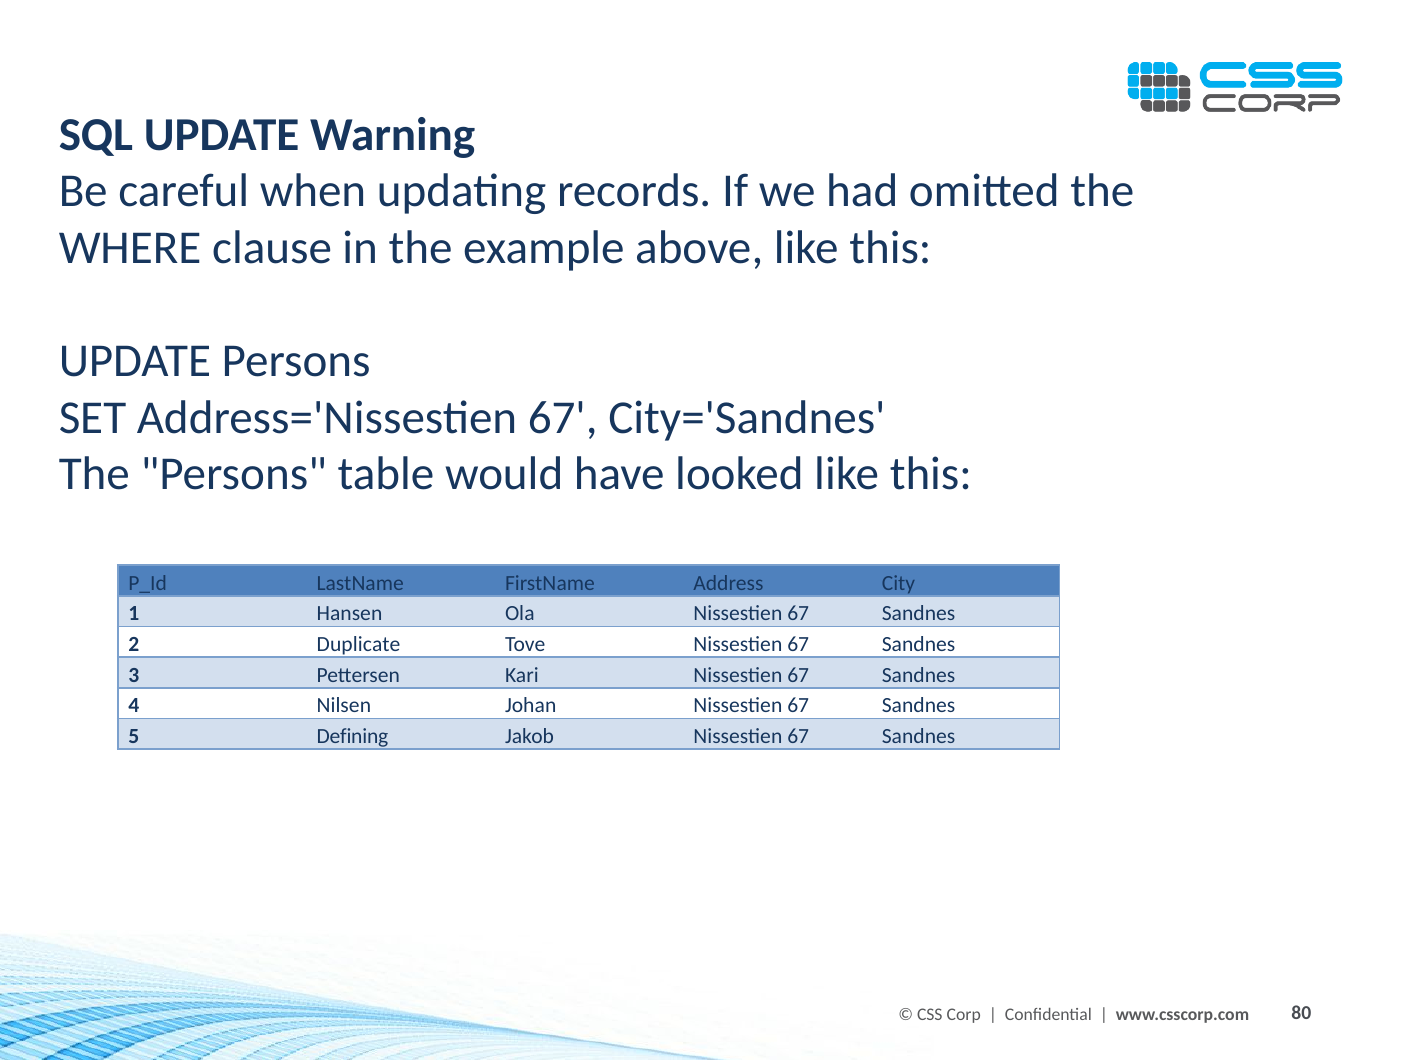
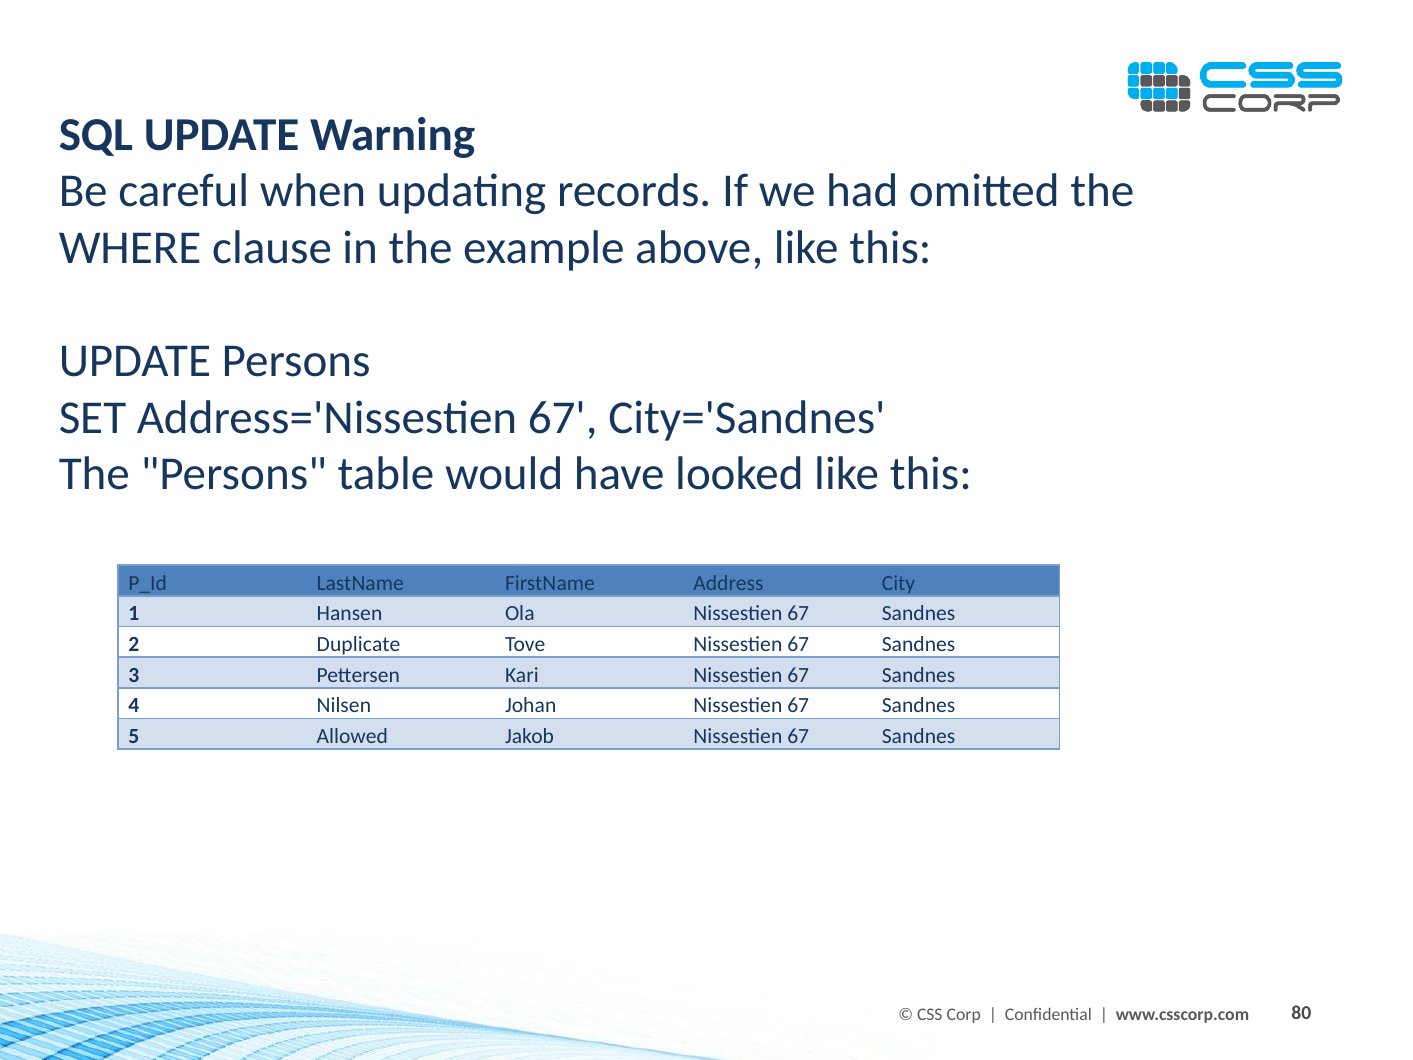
Defining: Defining -> Allowed
